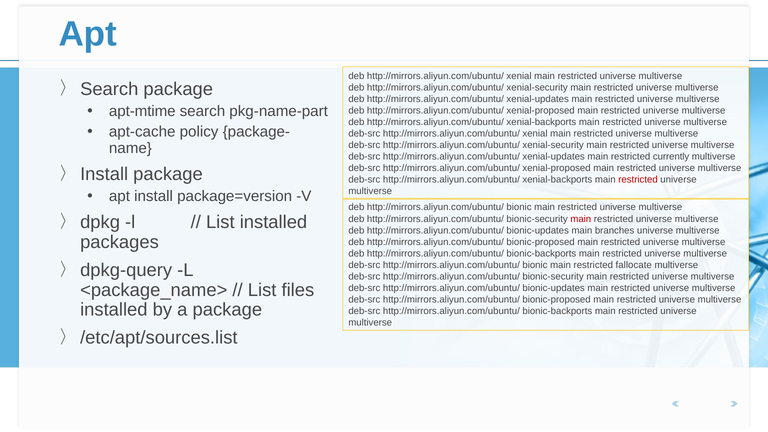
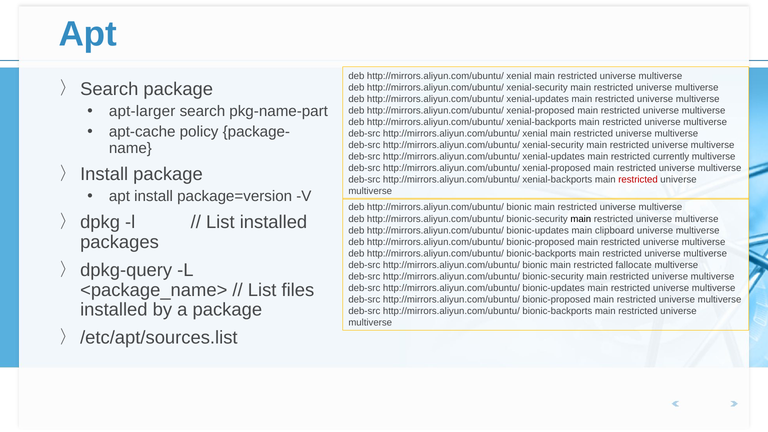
apt-mtime: apt-mtime -> apt-larger
main at (581, 219) colour: red -> black
branches: branches -> clipboard
